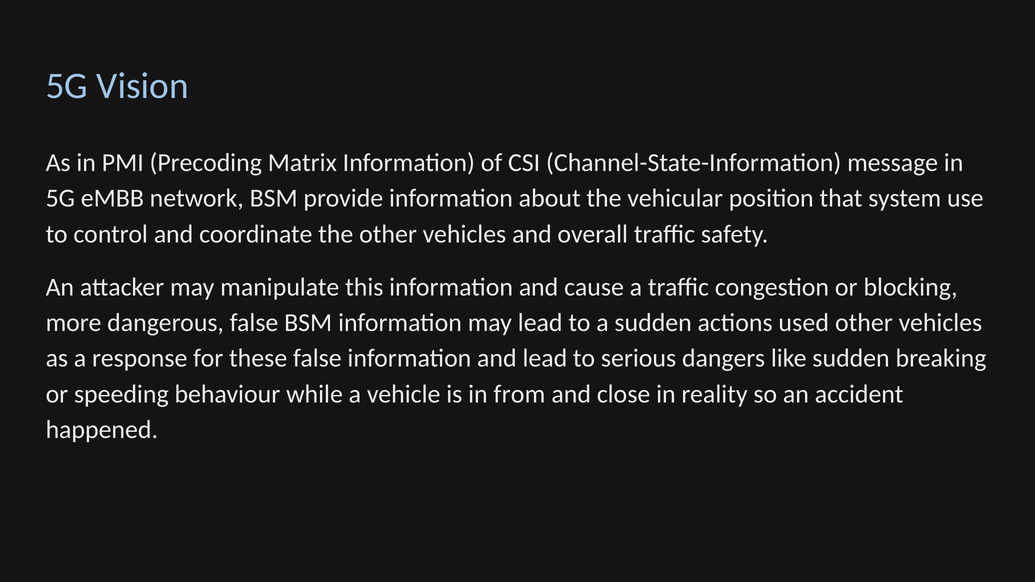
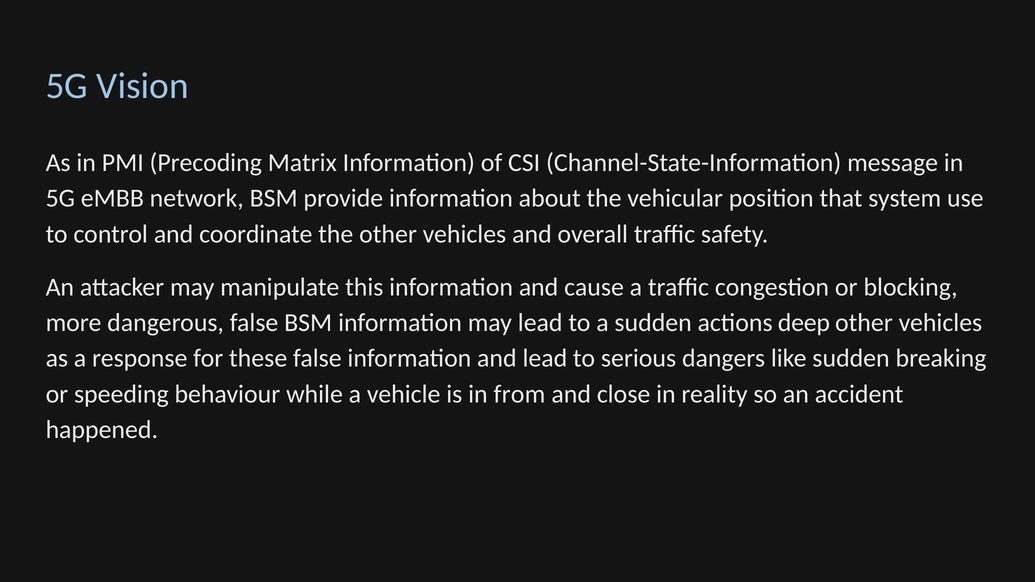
used: used -> deep
